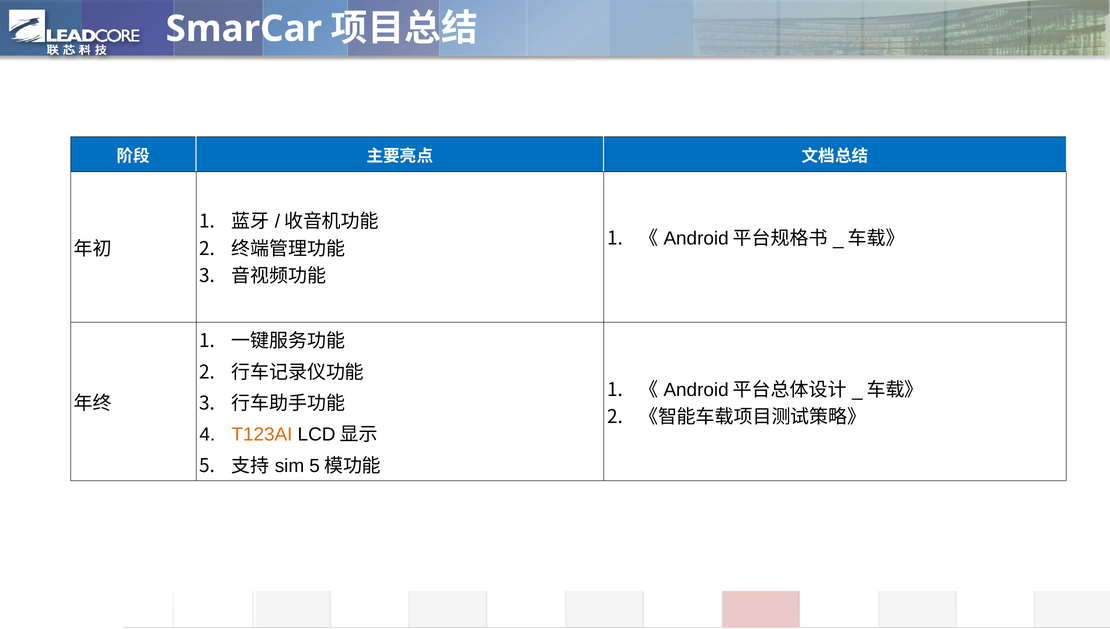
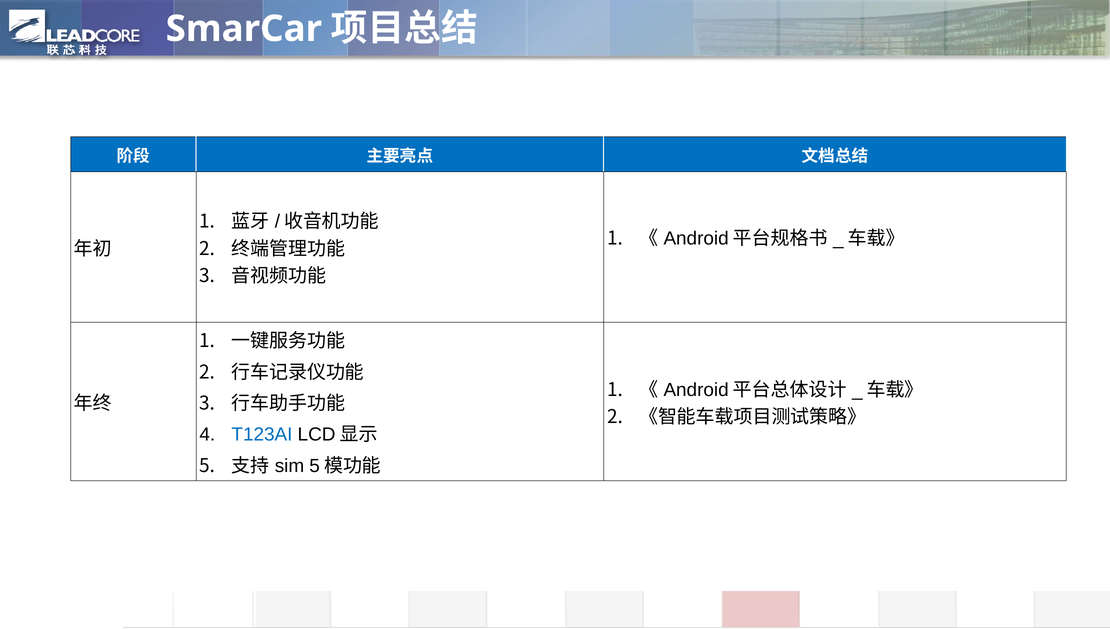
T123AI colour: orange -> blue
